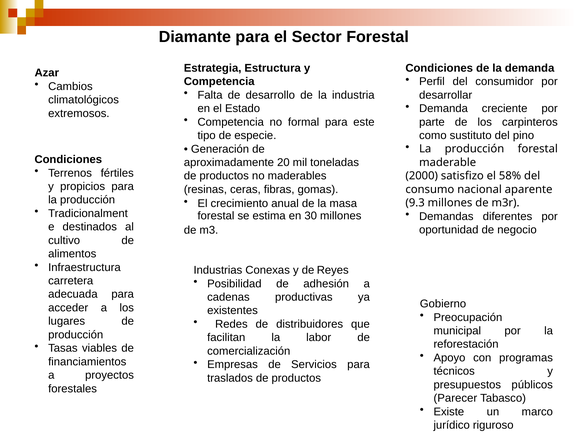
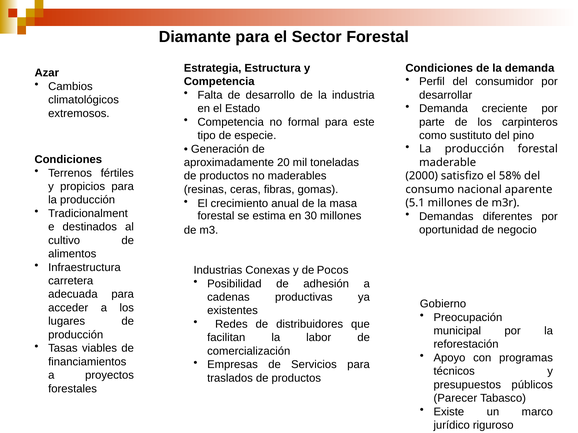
9.3: 9.3 -> 5.1
Reyes: Reyes -> Pocos
